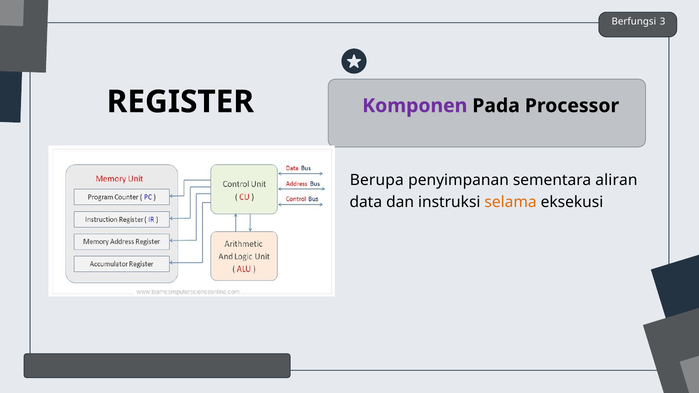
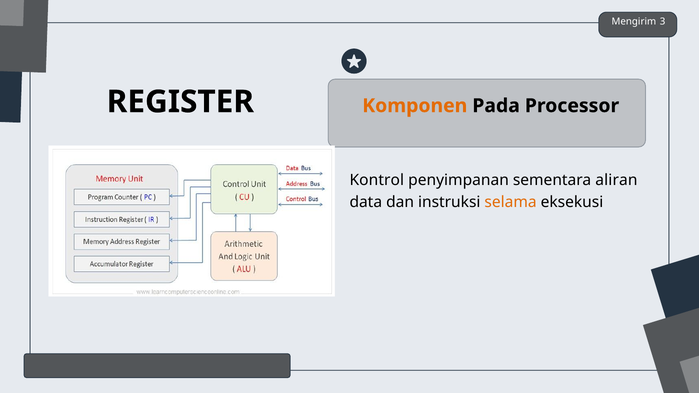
Berfungsi: Berfungsi -> Mengirim
Komponen colour: purple -> orange
Berupa: Berupa -> Kontrol
